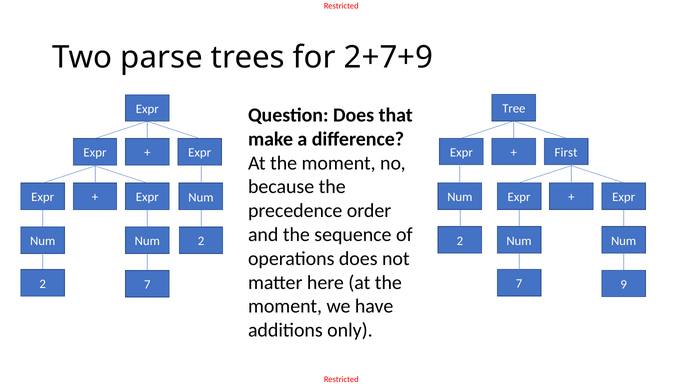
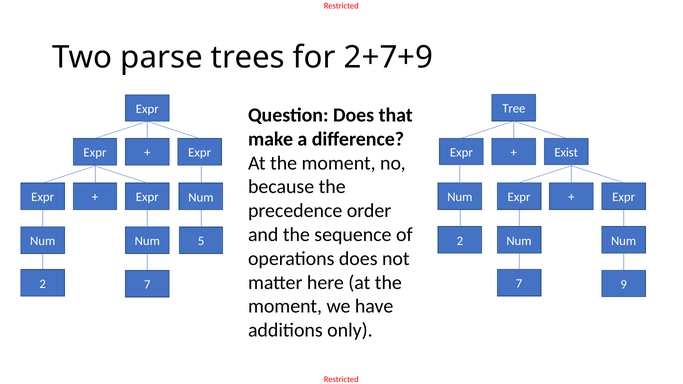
First: First -> Exist
2 at (201, 241): 2 -> 5
